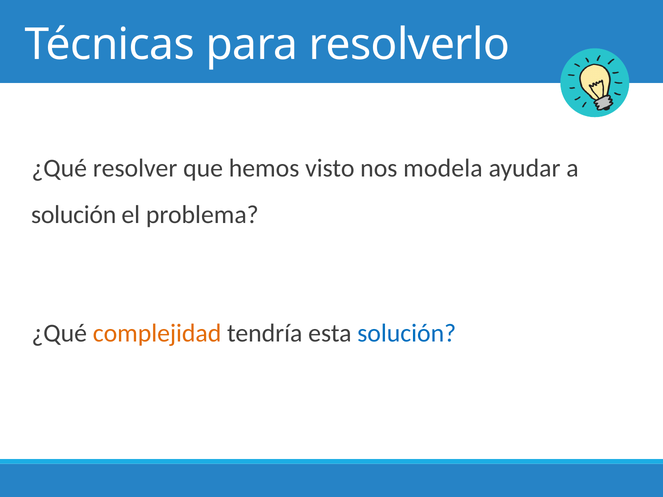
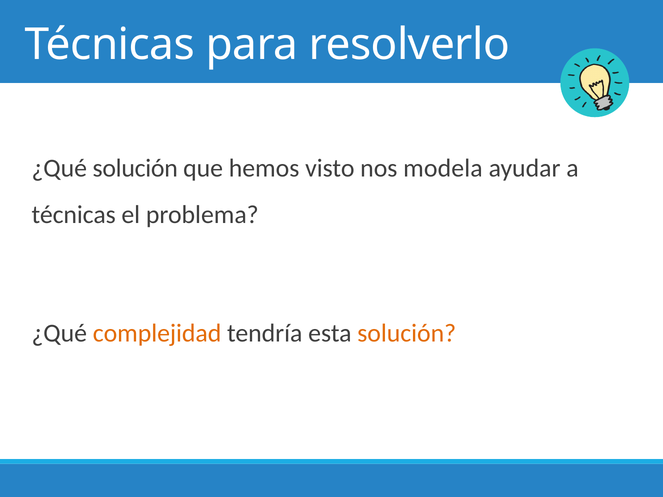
¿Qué resolver: resolver -> solución
solución at (74, 215): solución -> técnicas
solución at (407, 333) colour: blue -> orange
